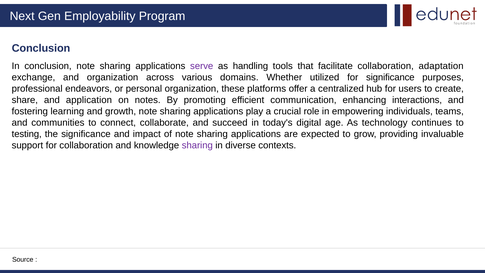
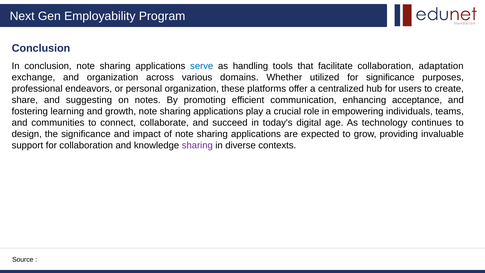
serve colour: purple -> blue
application: application -> suggesting
interactions: interactions -> acceptance
testing: testing -> design
